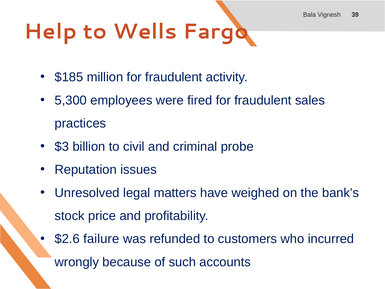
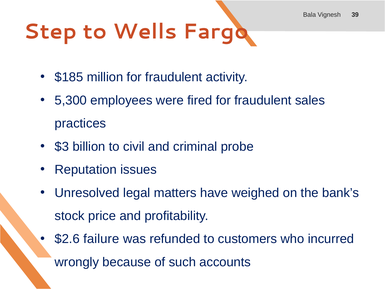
Help: Help -> Step
